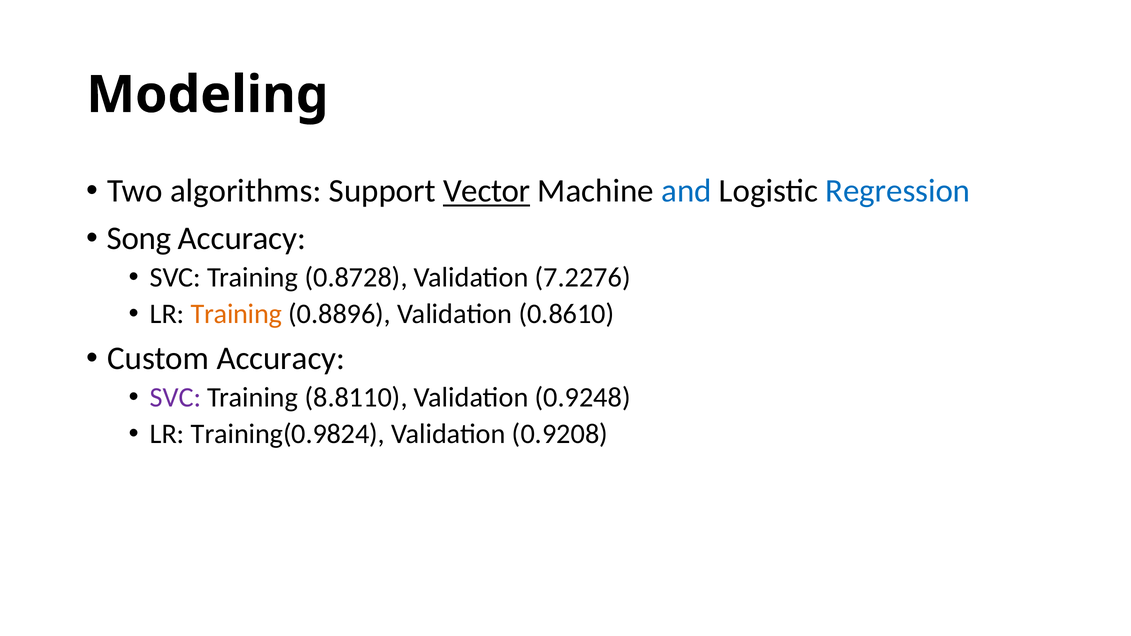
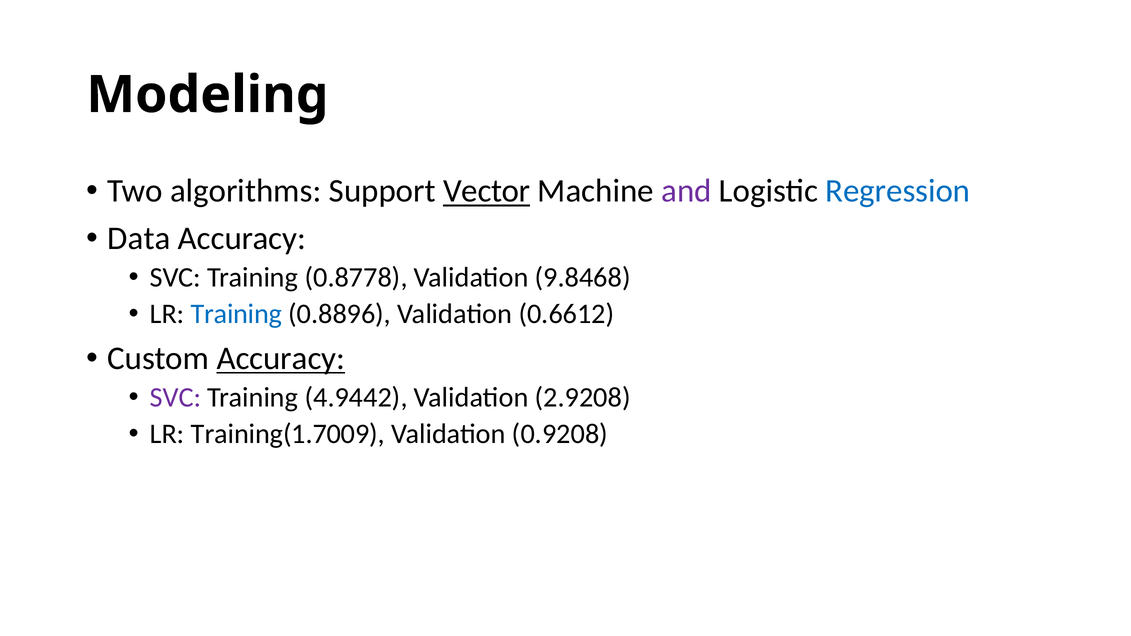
and colour: blue -> purple
Song: Song -> Data
0.8728: 0.8728 -> 0.8778
7.2276: 7.2276 -> 9.8468
Training at (236, 314) colour: orange -> blue
0.8610: 0.8610 -> 0.6612
Accuracy at (281, 359) underline: none -> present
8.8110: 8.8110 -> 4.9442
0.9248: 0.9248 -> 2.9208
Training(0.9824: Training(0.9824 -> Training(1.7009
